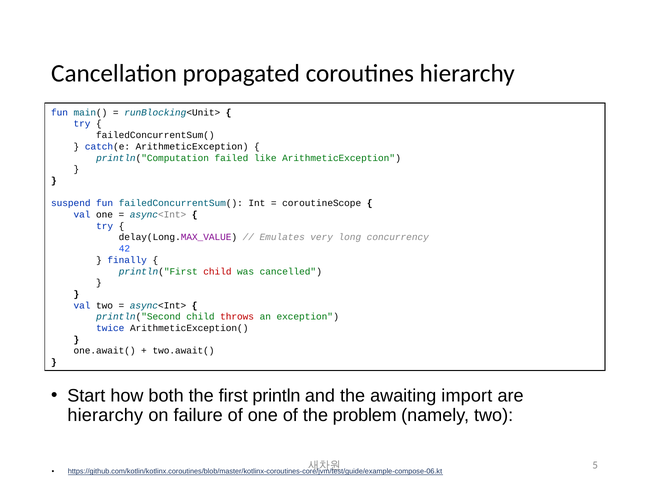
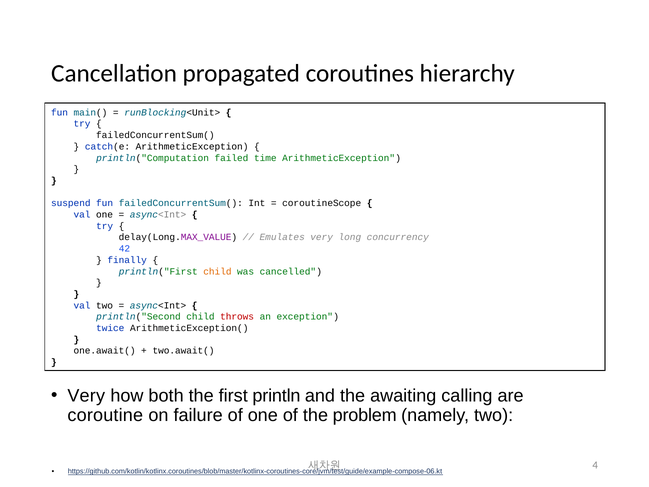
like: like -> time
child at (217, 271) colour: red -> orange
Start at (86, 395): Start -> Very
import: import -> calling
hierarchy at (105, 415): hierarchy -> coroutine
5: 5 -> 4
